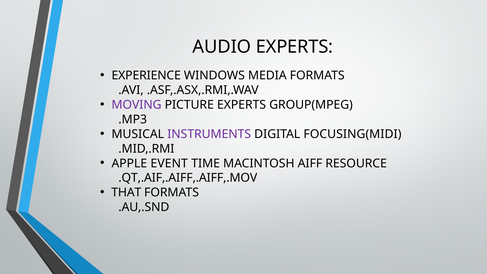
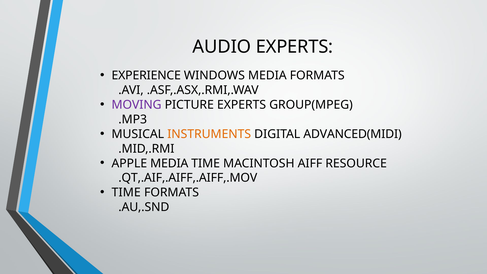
INSTRUMENTS colour: purple -> orange
FOCUSING(MIDI: FOCUSING(MIDI -> ADVANCED(MIDI
APPLE EVENT: EVENT -> MEDIA
THAT at (126, 192): THAT -> TIME
